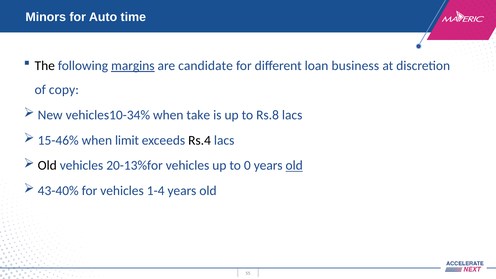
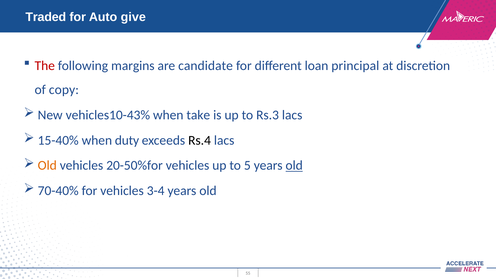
Minors: Minors -> Traded
time: time -> give
The colour: black -> red
margins underline: present -> none
business: business -> principal
vehicles10-34%: vehicles10-34% -> vehicles10-43%
Rs.8: Rs.8 -> Rs.3
15-46%: 15-46% -> 15-40%
limit: limit -> duty
Old at (47, 165) colour: black -> orange
20-13%for: 20-13%for -> 20-50%for
0: 0 -> 5
43-40%: 43-40% -> 70-40%
1-4: 1-4 -> 3-4
